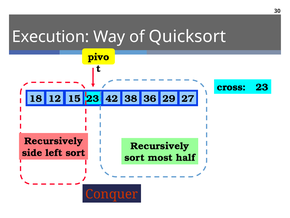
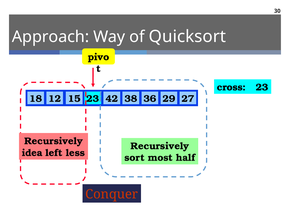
Execution: Execution -> Approach
side: side -> idea
left sort: sort -> less
